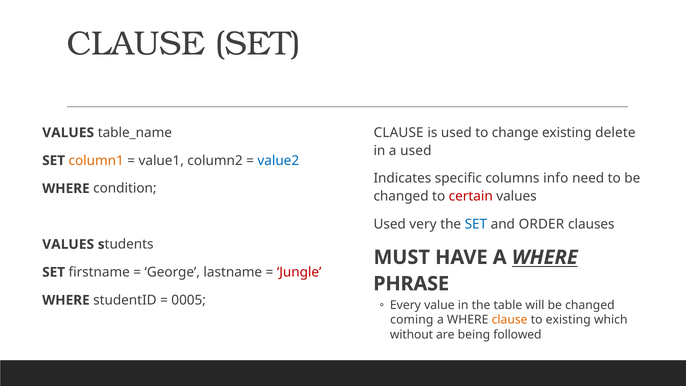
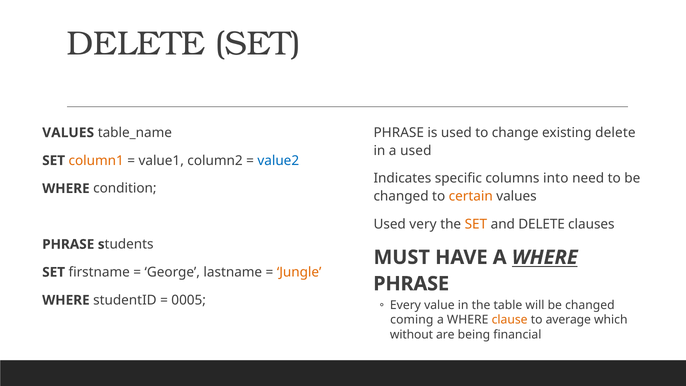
CLAUSE at (136, 44): CLAUSE -> DELETE
CLAUSE at (399, 133): CLAUSE -> PHRASE
info: info -> into
certain colour: red -> orange
SET at (476, 224) colour: blue -> orange
and ORDER: ORDER -> DELETE
VALUES at (68, 244): VALUES -> PHRASE
Jungle colour: red -> orange
to existing: existing -> average
followed: followed -> financial
